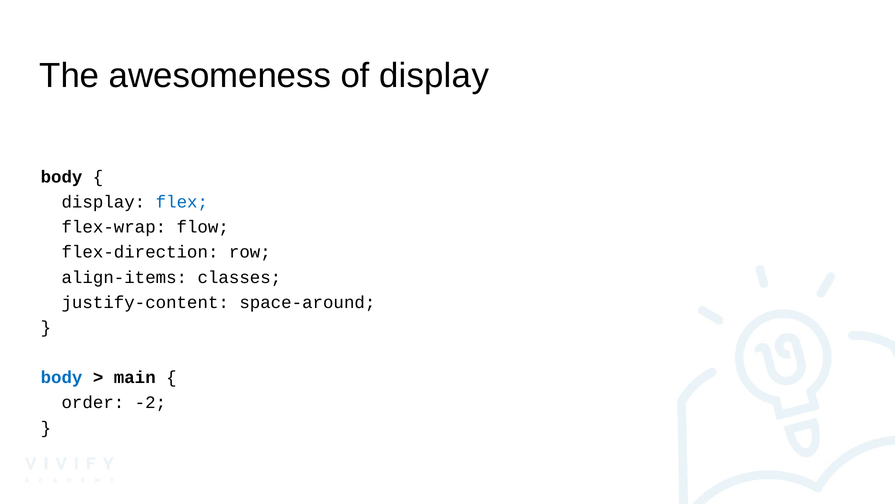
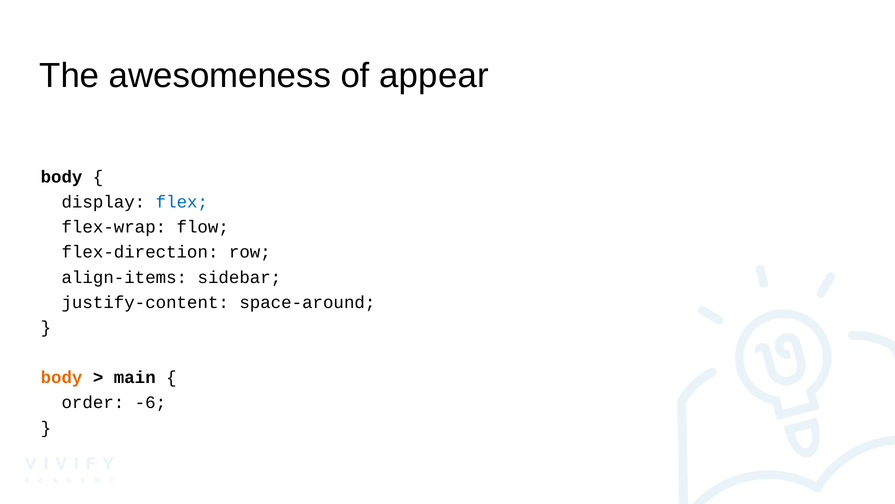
of display: display -> appear
classes: classes -> sidebar
body at (62, 377) colour: blue -> orange
-2: -2 -> -6
